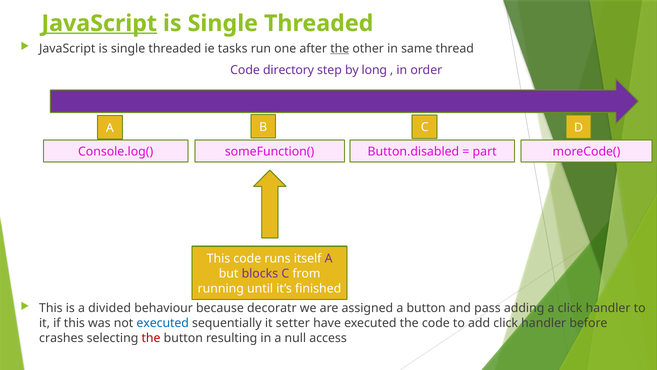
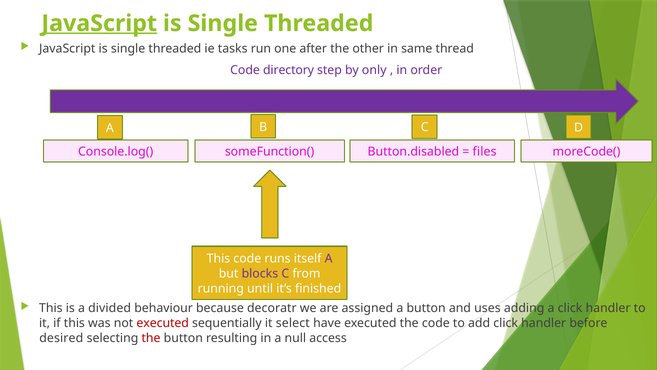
the at (340, 48) underline: present -> none
long: long -> only
part: part -> files
pass: pass -> uses
executed at (163, 323) colour: blue -> red
setter: setter -> select
crashes: crashes -> desired
